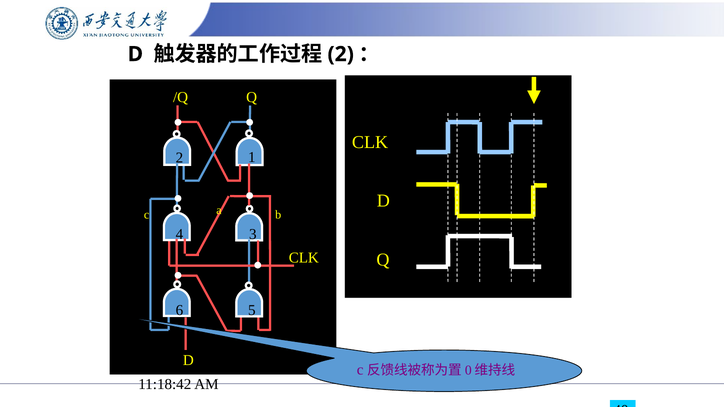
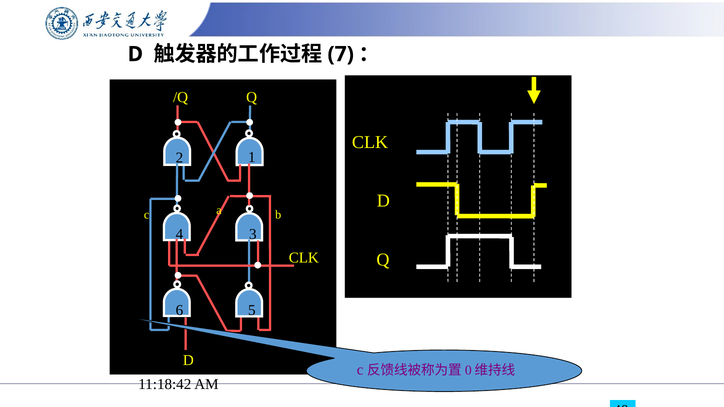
2 at (341, 54): 2 -> 7
